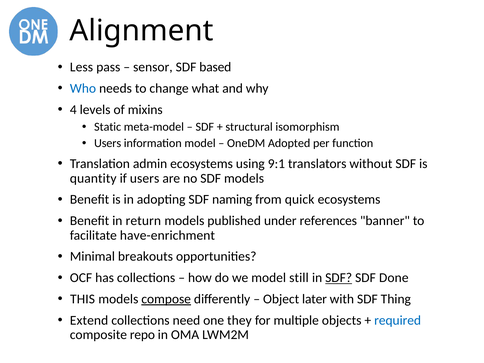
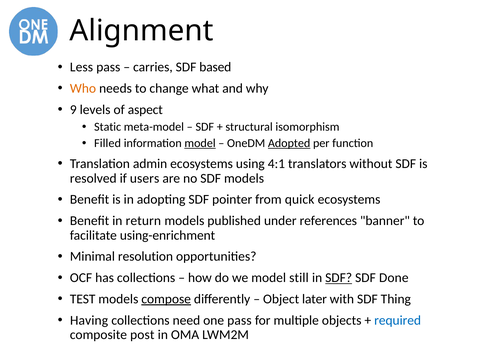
sensor: sensor -> carries
Who colour: blue -> orange
4: 4 -> 9
mixins: mixins -> aspect
Users at (108, 143): Users -> Filled
model at (200, 143) underline: none -> present
Adopted underline: none -> present
9:1: 9:1 -> 4:1
quantity: quantity -> resolved
naming: naming -> pointer
have-enrichment: have-enrichment -> using-enrichment
breakouts: breakouts -> resolution
THIS: THIS -> TEST
Extend: Extend -> Having
one they: they -> pass
repo: repo -> post
